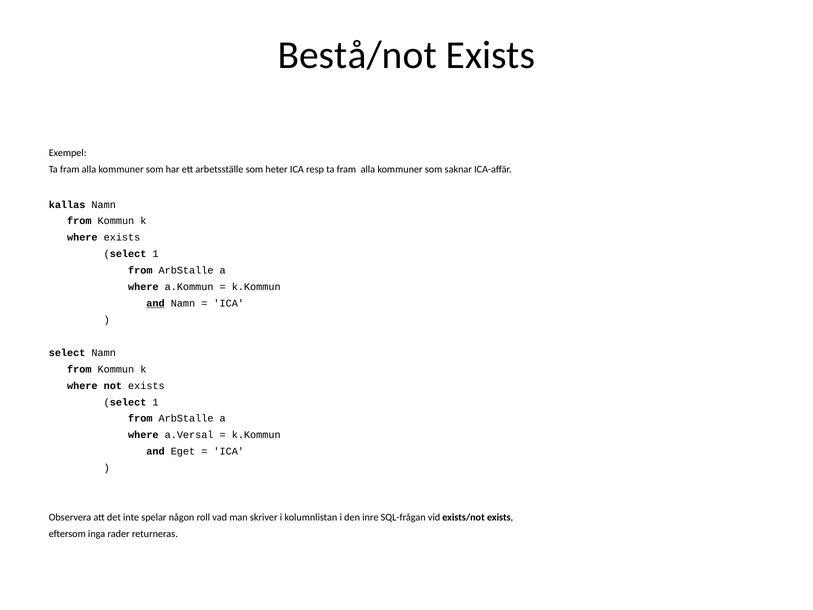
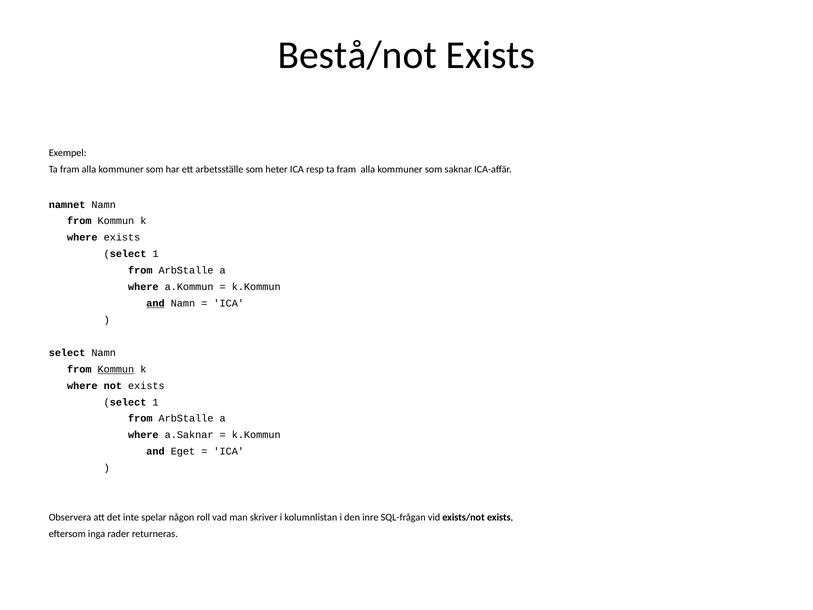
kallas: kallas -> namnet
Kommun at (116, 369) underline: none -> present
a.Versal: a.Versal -> a.Saknar
